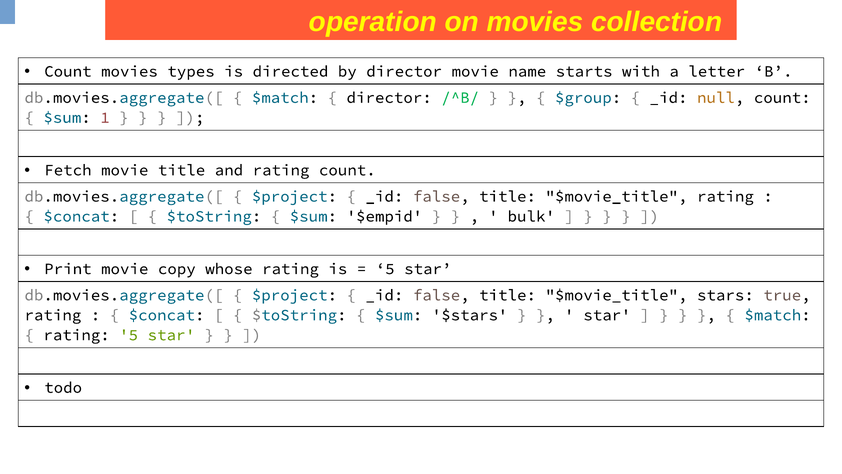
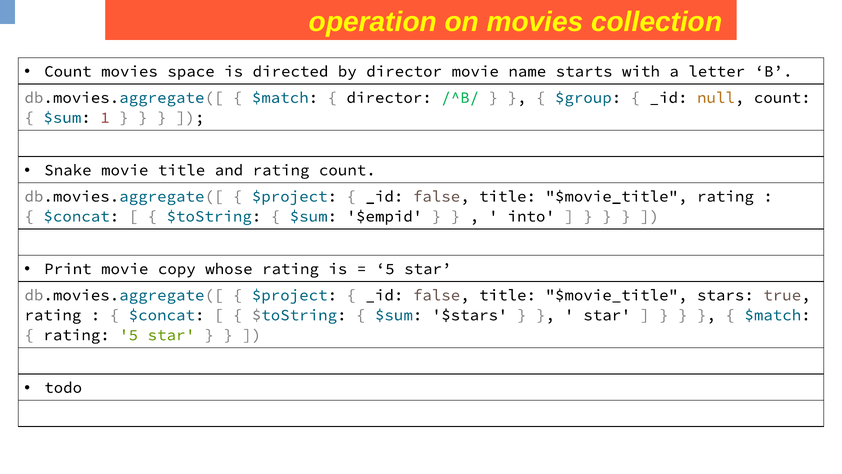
types: types -> space
Fetch: Fetch -> Snake
bulk: bulk -> into
